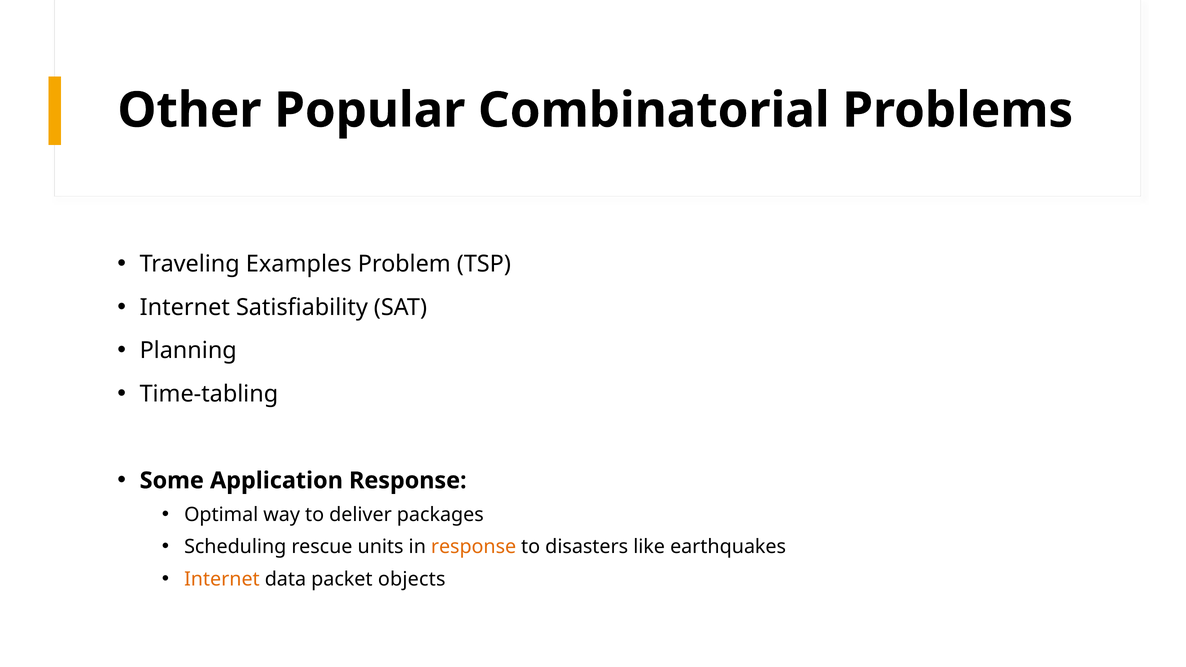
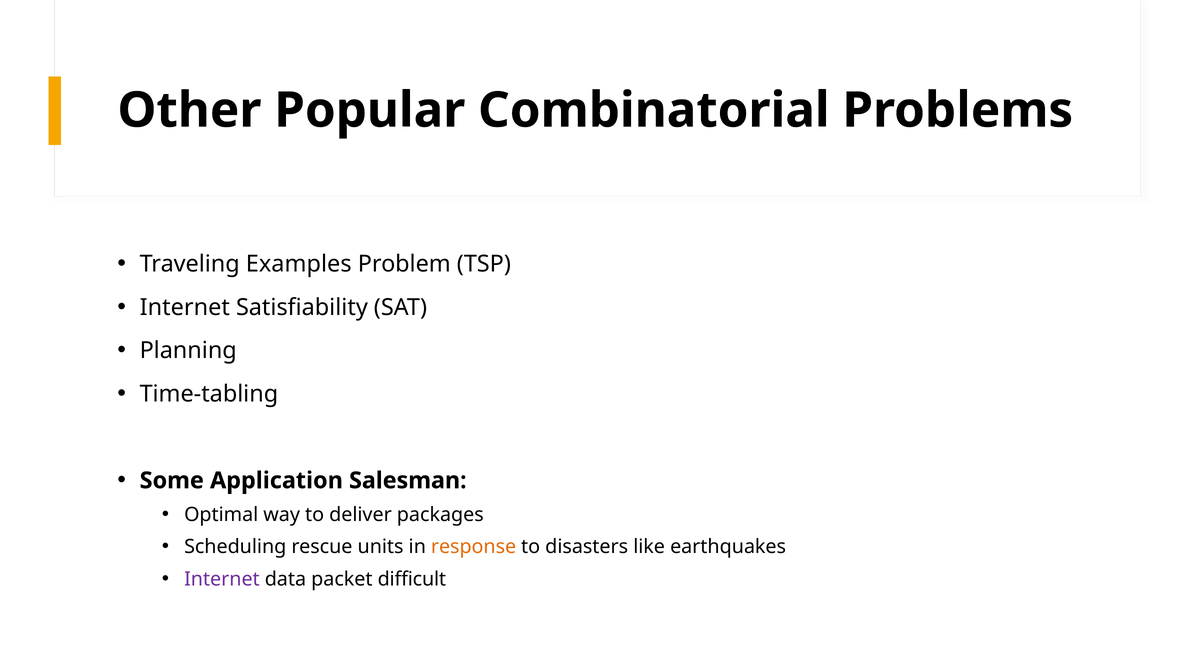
Application Response: Response -> Salesman
Internet at (222, 579) colour: orange -> purple
objects: objects -> difficult
